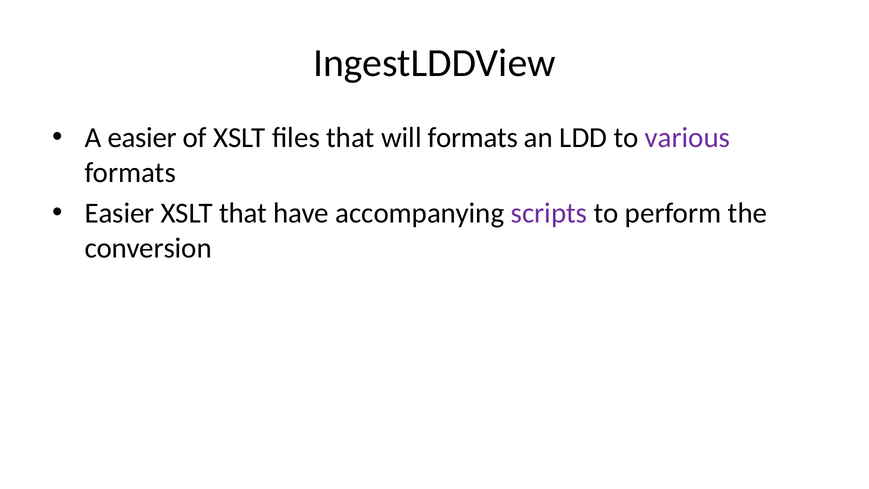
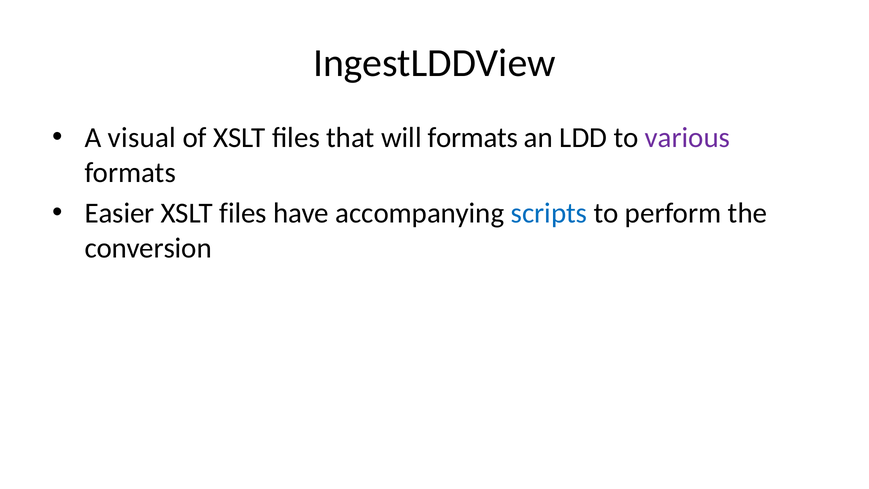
A easier: easier -> visual
that at (243, 213): that -> files
scripts colour: purple -> blue
